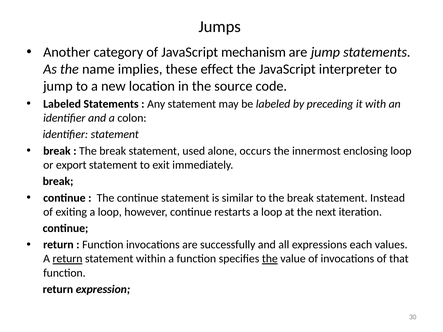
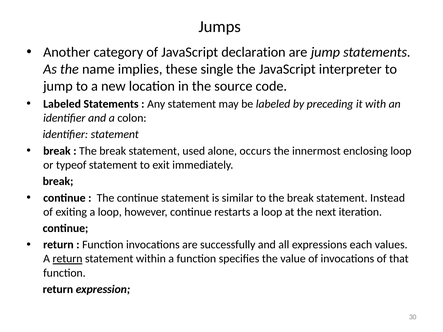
mechanism: mechanism -> declaration
effect: effect -> single
export: export -> typeof
the at (270, 259) underline: present -> none
